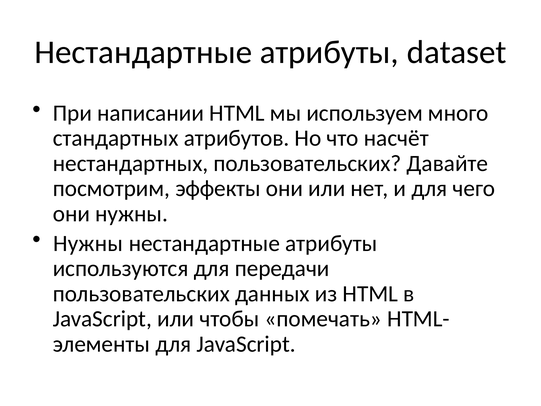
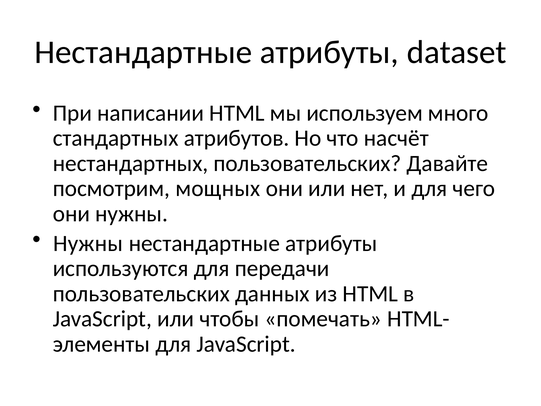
эффекты: эффекты -> мощных
